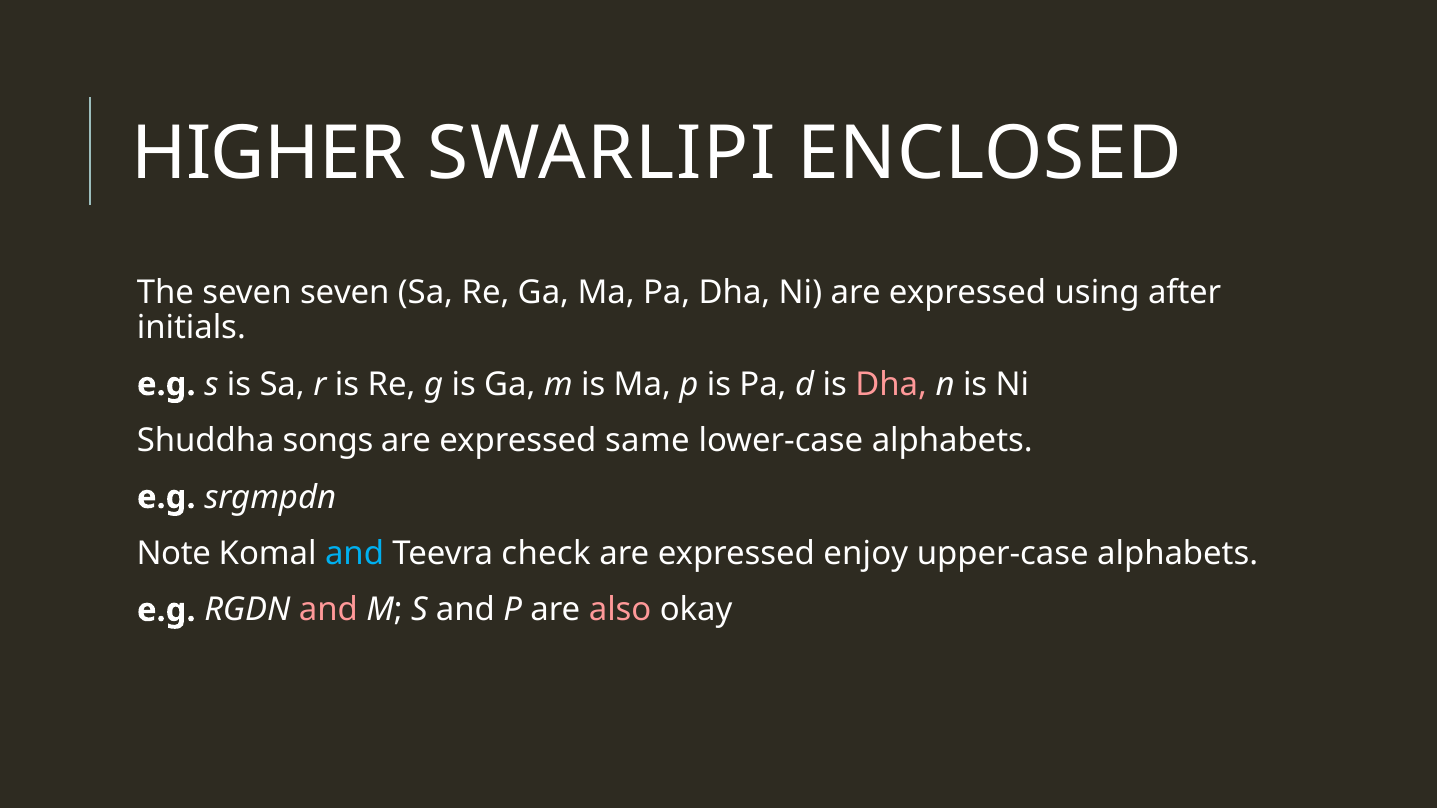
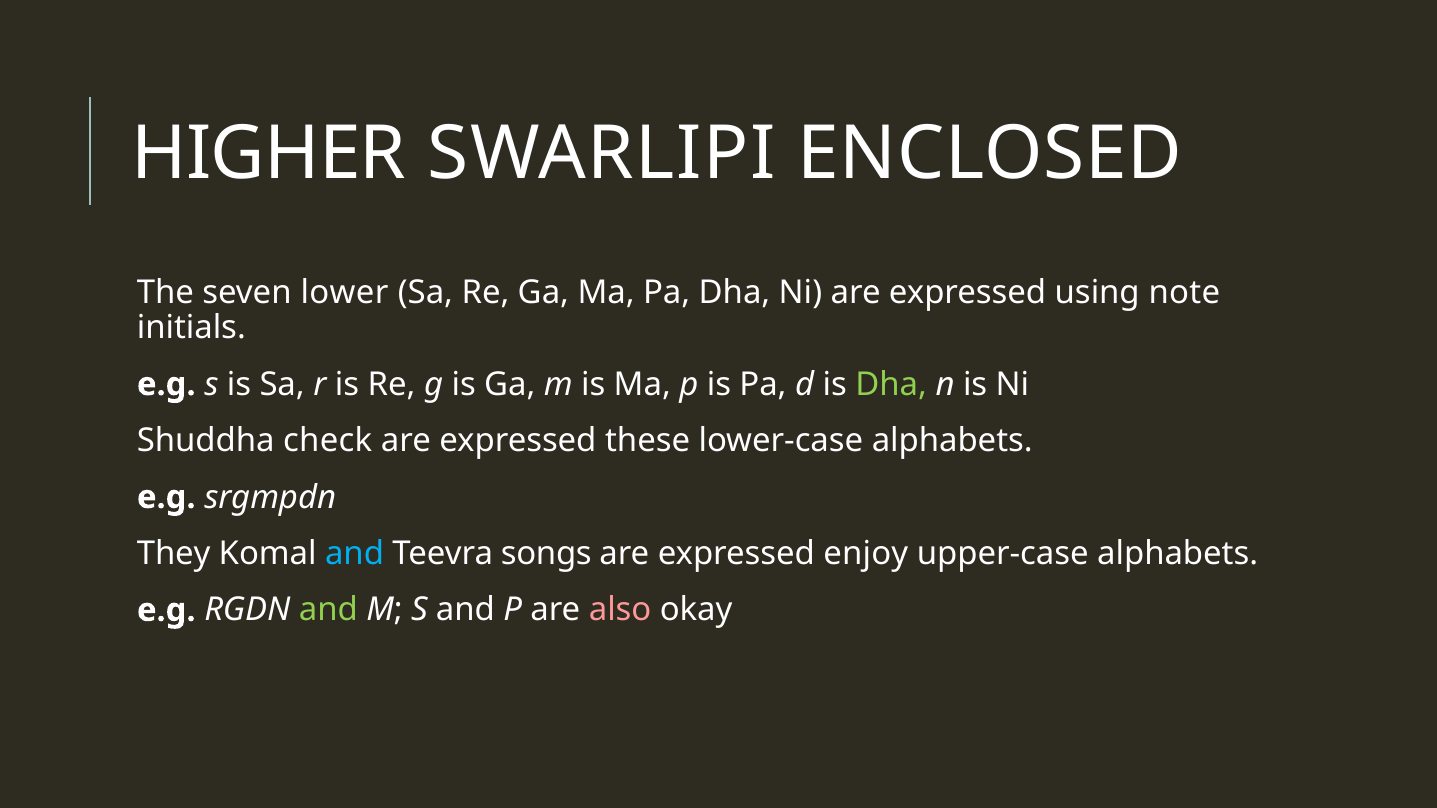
seven seven: seven -> lower
after: after -> note
Dha at (891, 384) colour: pink -> light green
songs: songs -> check
same: same -> these
Note: Note -> They
check: check -> songs
and at (328, 610) colour: pink -> light green
